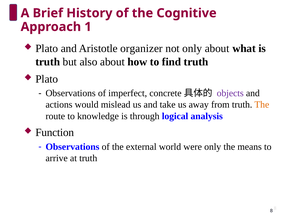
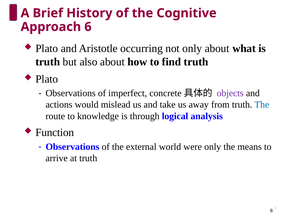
1: 1 -> 6
organizer: organizer -> occurring
The at (262, 105) colour: orange -> blue
